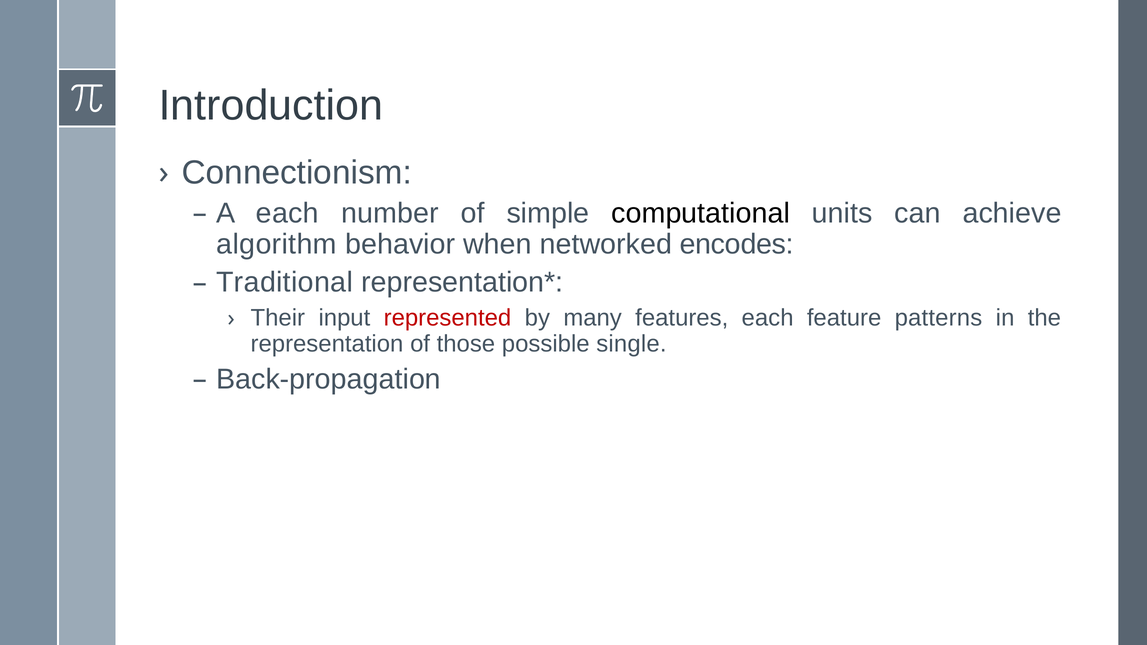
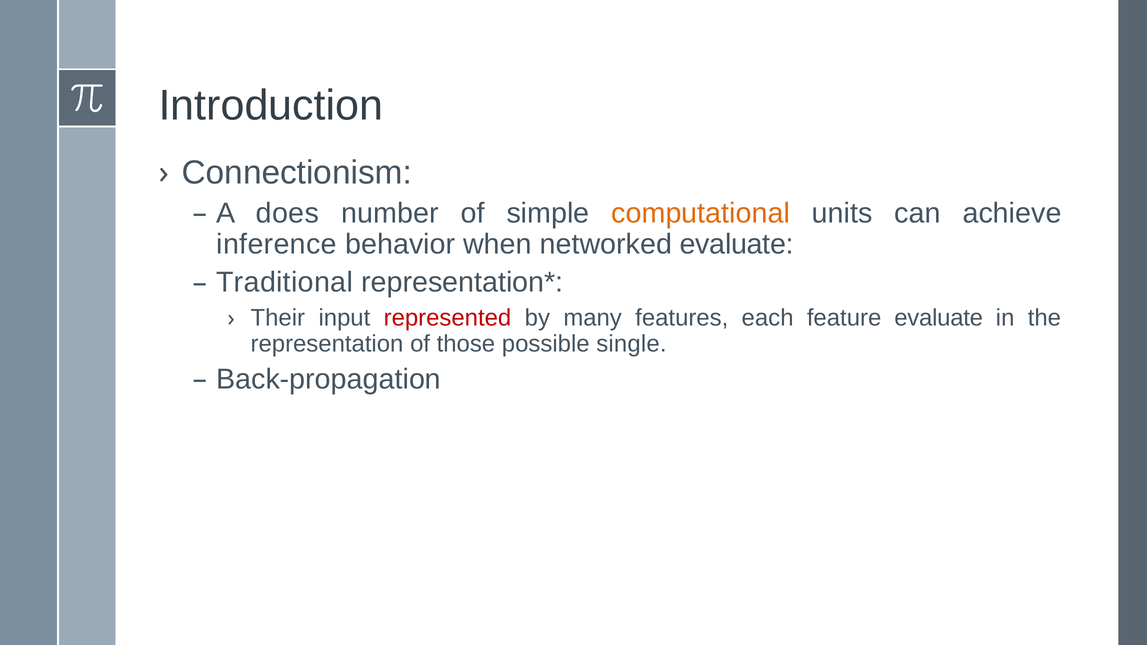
A each: each -> does
computational colour: black -> orange
algorithm: algorithm -> inference
networked encodes: encodes -> evaluate
feature patterns: patterns -> evaluate
